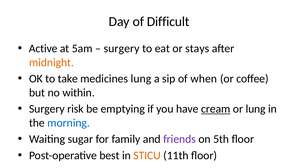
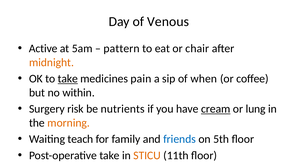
Difficult: Difficult -> Venous
surgery at (122, 48): surgery -> pattern
stays: stays -> chair
take at (68, 79) underline: none -> present
medicines lung: lung -> pain
emptying: emptying -> nutrients
morning colour: blue -> orange
sugar: sugar -> teach
friends colour: purple -> blue
Post-operative best: best -> take
